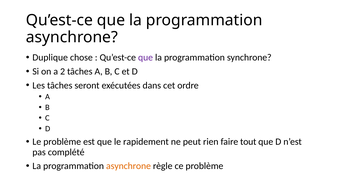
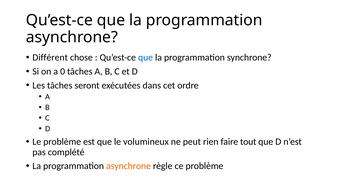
Duplique: Duplique -> Différent
que at (146, 57) colour: purple -> blue
2: 2 -> 0
rapidement: rapidement -> volumineux
